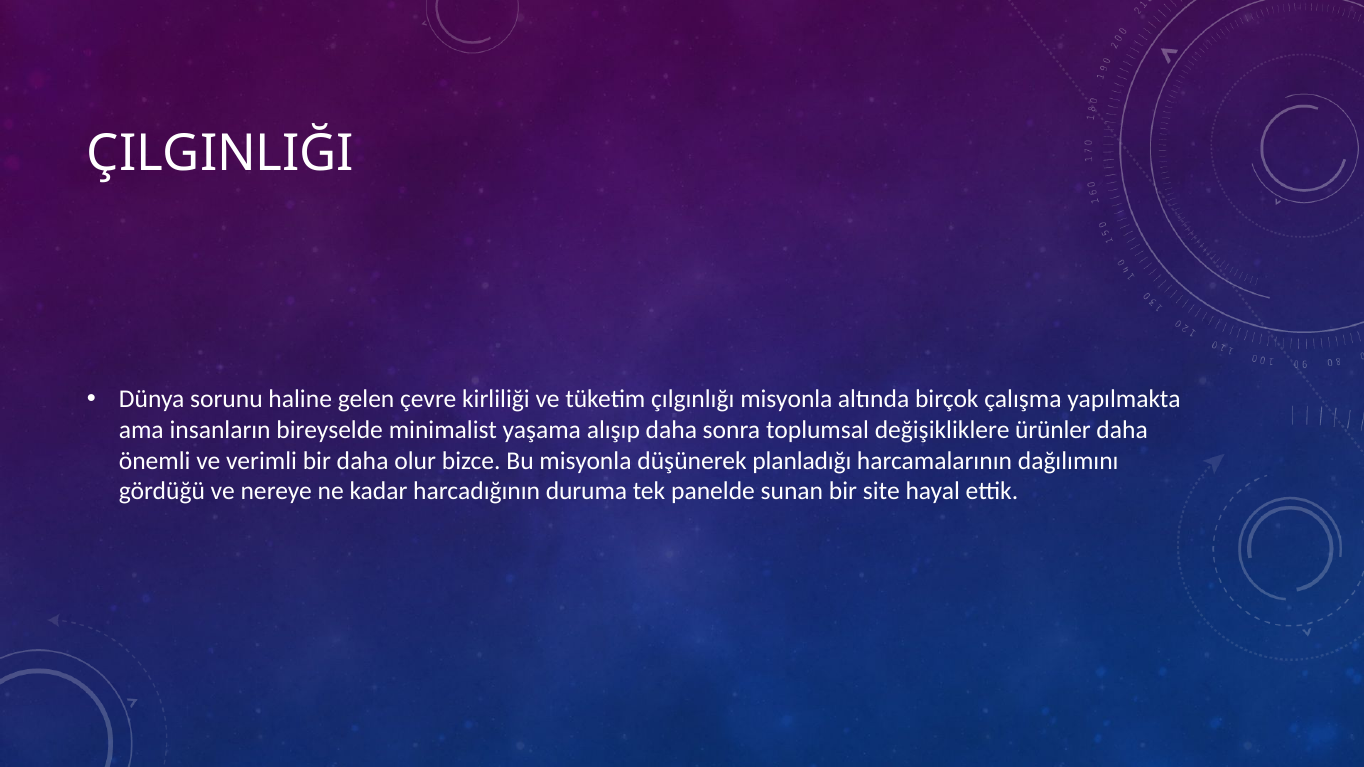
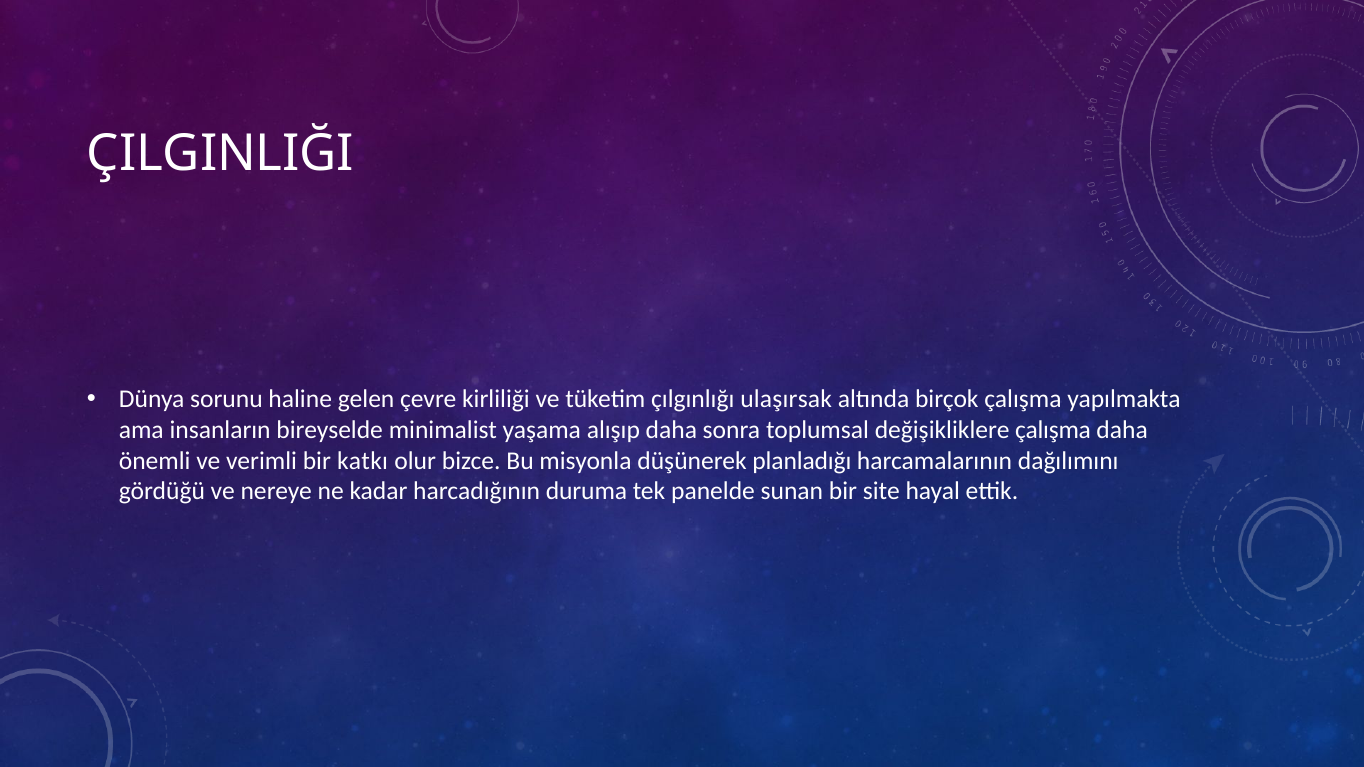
çılgınlığı misyonla: misyonla -> ulaşırsak
değişikliklere ürünler: ürünler -> çalışma
bir daha: daha -> katkı
